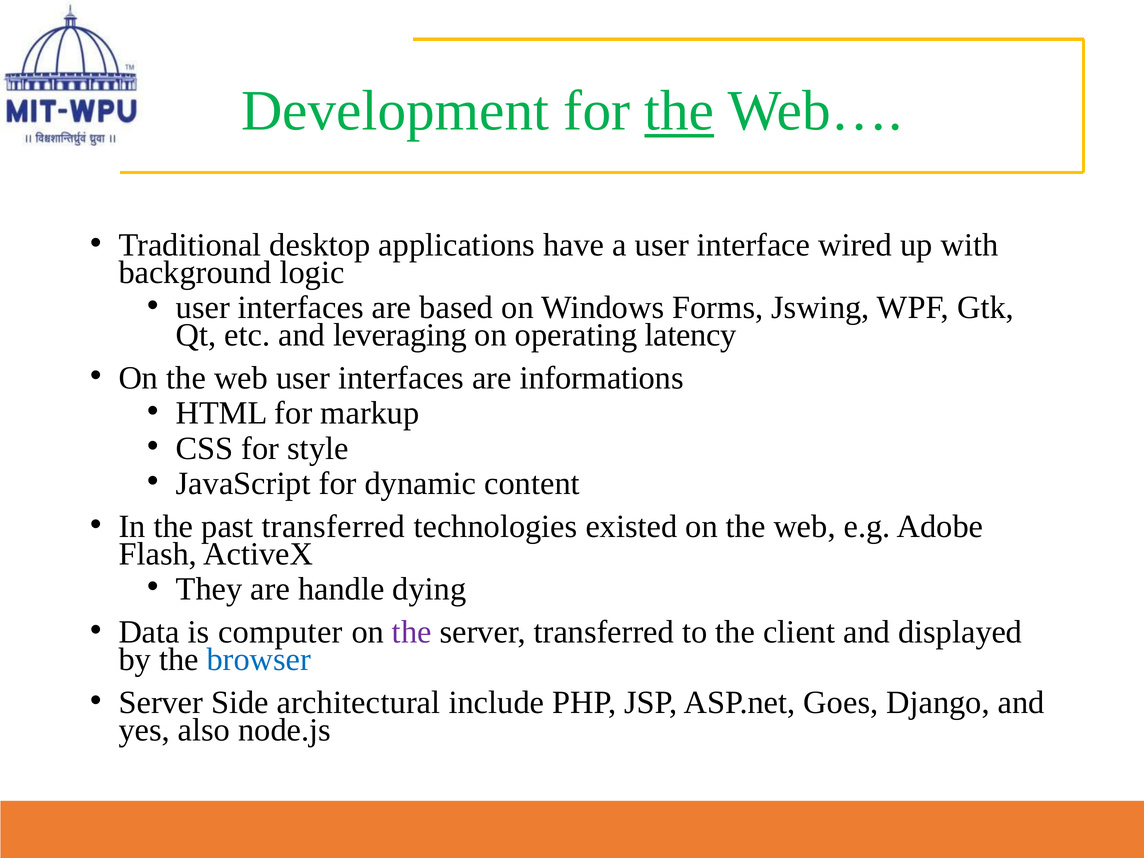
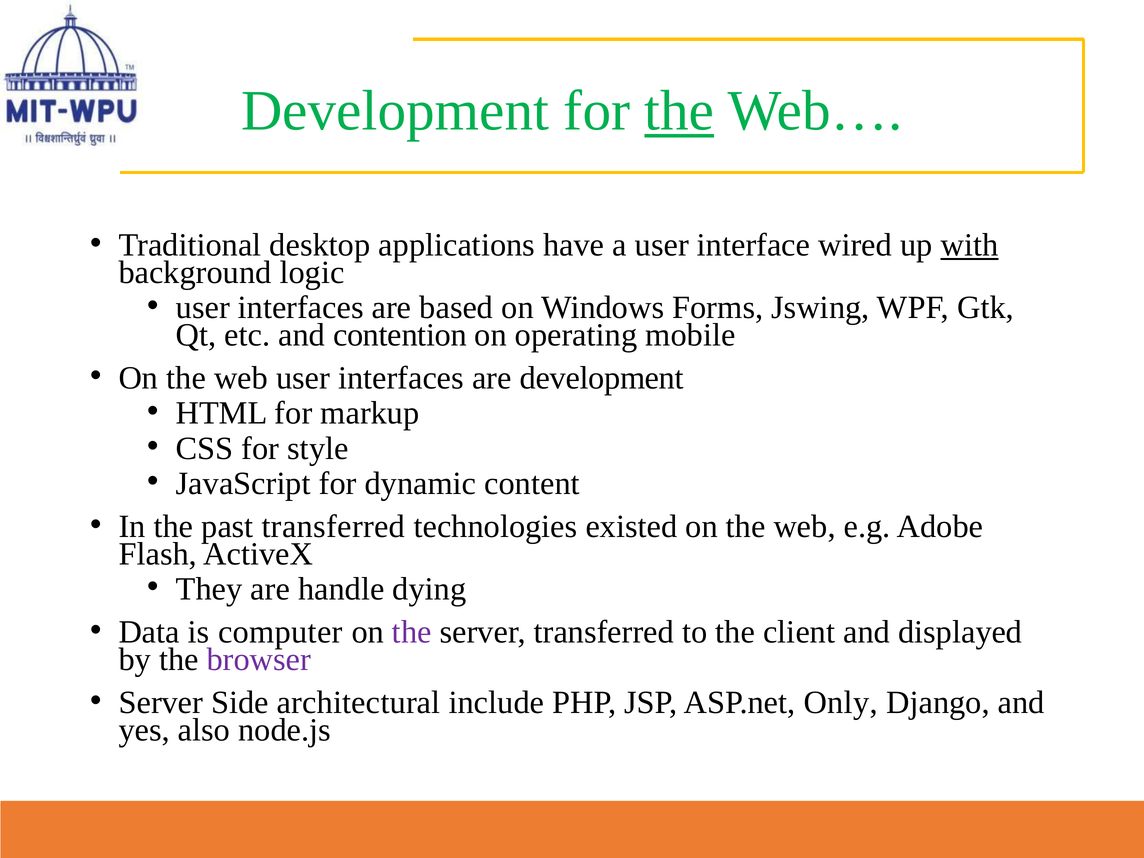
with underline: none -> present
leveraging: leveraging -> contention
latency: latency -> mobile
are informations: informations -> development
browser colour: blue -> purple
Goes: Goes -> Only
